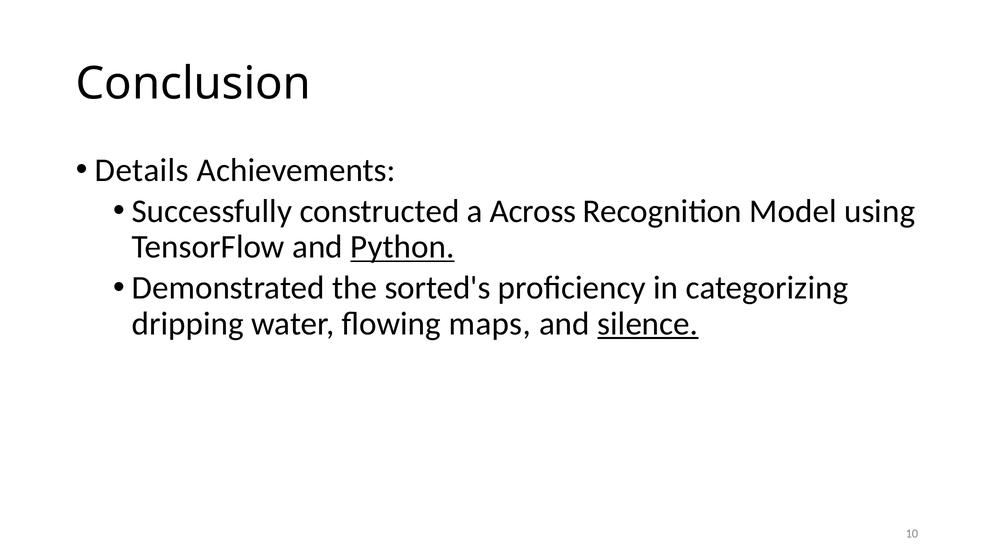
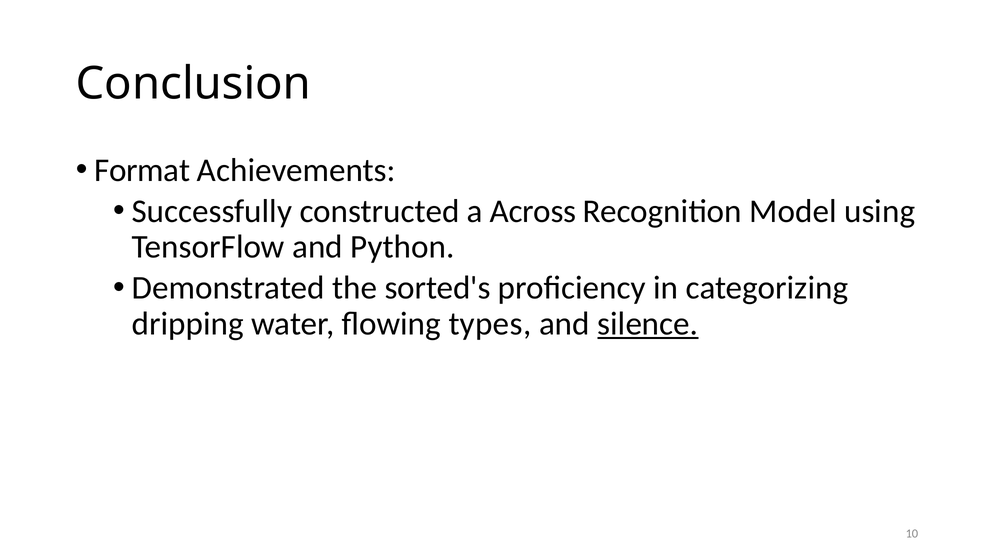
Details: Details -> Format
Python underline: present -> none
maps: maps -> types
